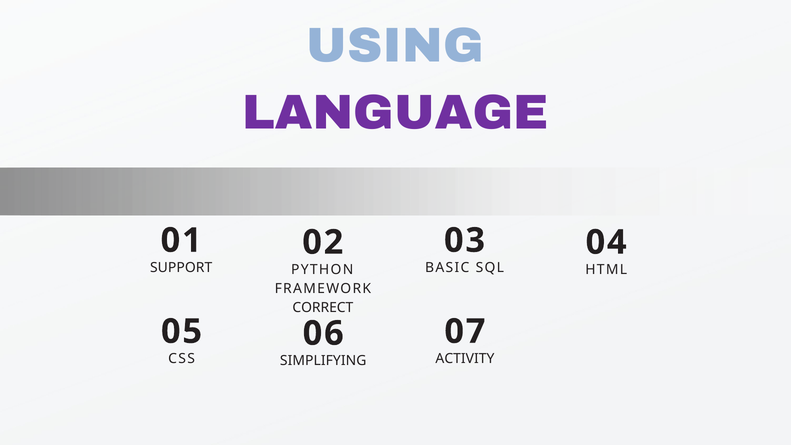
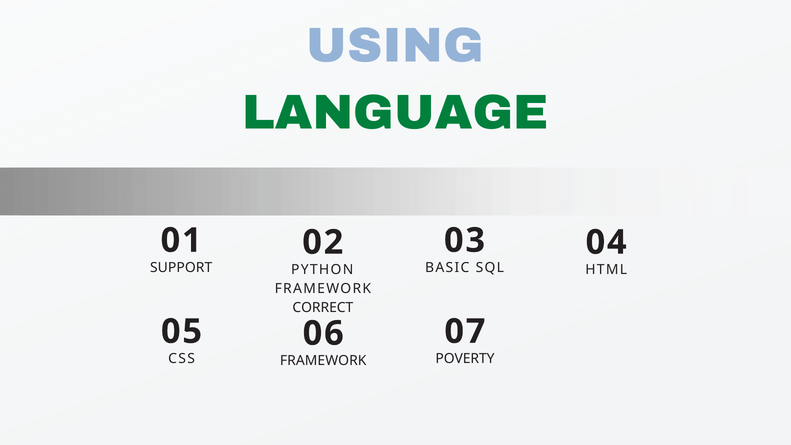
LANGUAGE colour: purple -> green
ACTIVITY: ACTIVITY -> POVERTY
SIMPLIFYING at (323, 361): SIMPLIFYING -> FRAMEWORK
